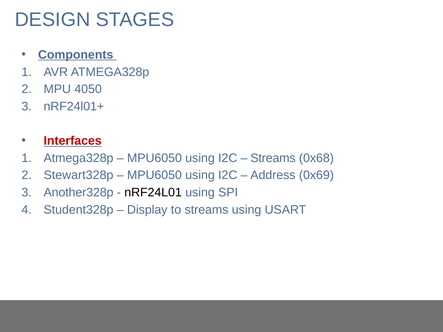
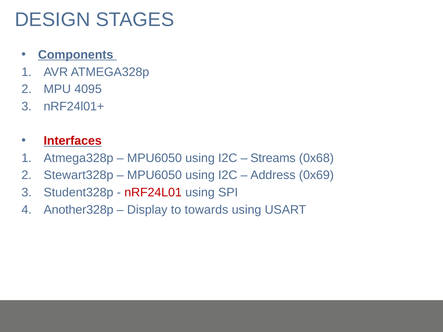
4050: 4050 -> 4095
Another328p: Another328p -> Student328p
nRF24L01 colour: black -> red
Student328p: Student328p -> Another328p
to streams: streams -> towards
